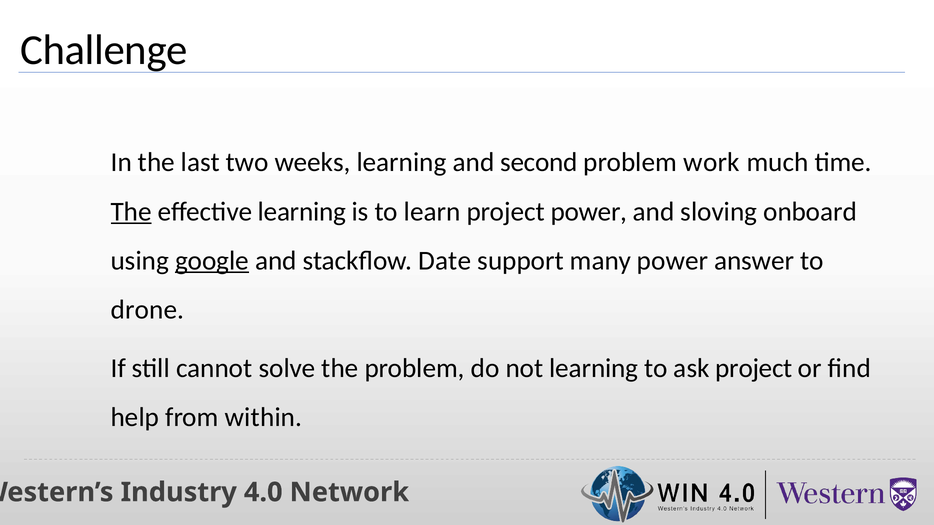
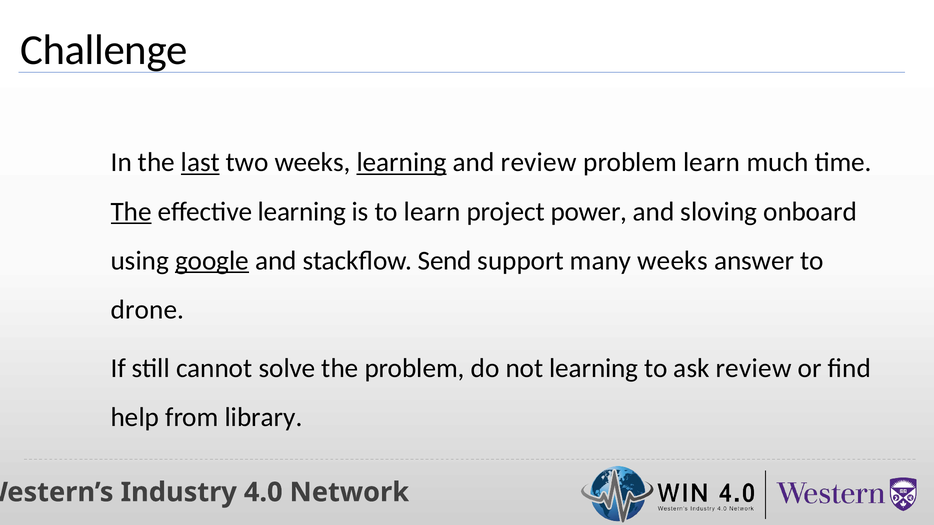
last underline: none -> present
learning at (402, 163) underline: none -> present
and second: second -> review
problem work: work -> learn
Date: Date -> Send
many power: power -> weeks
ask project: project -> review
within: within -> library
